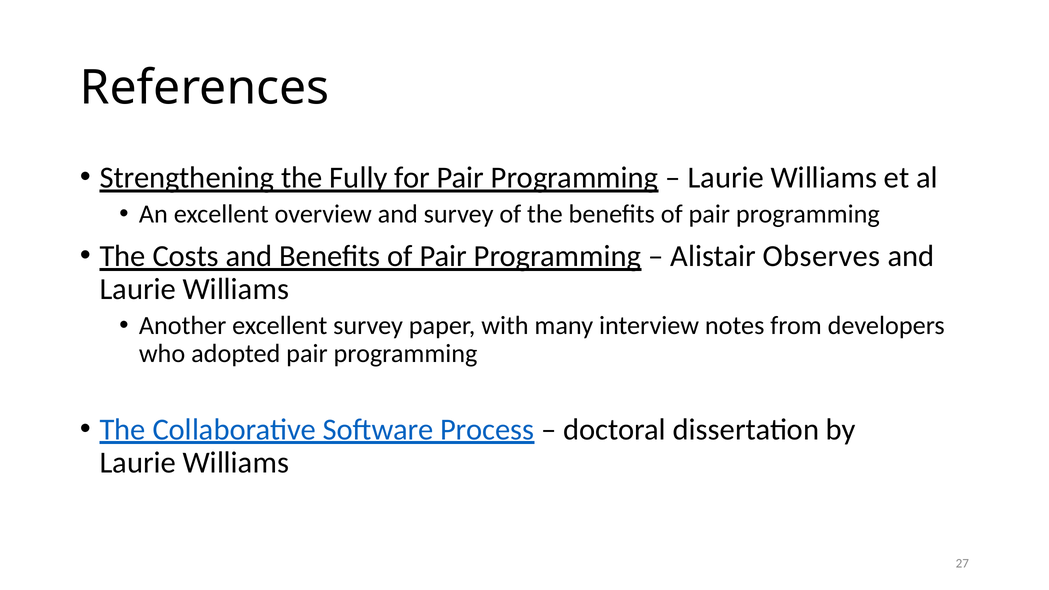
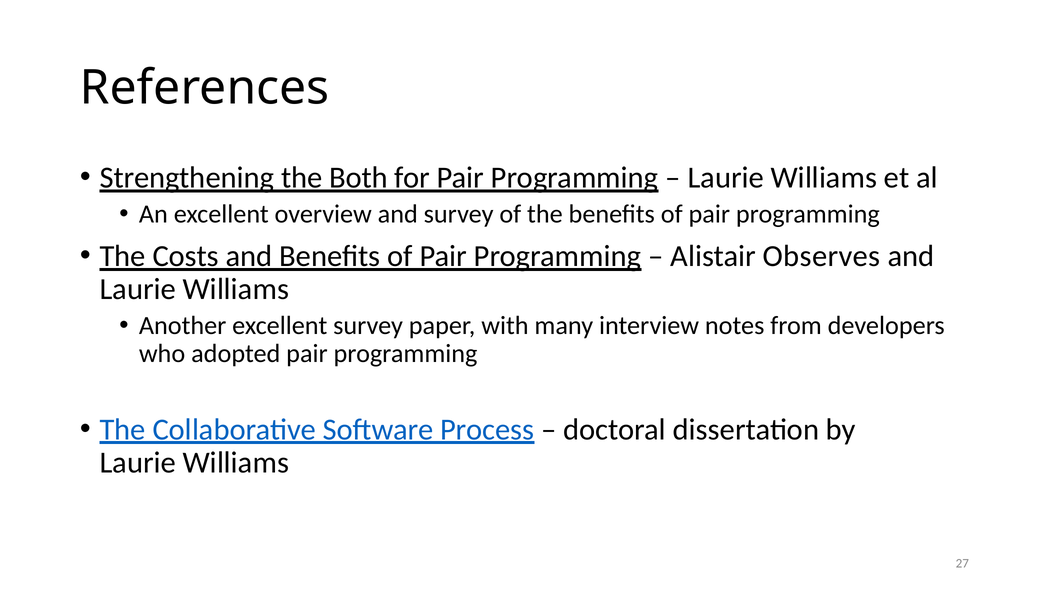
Fully: Fully -> Both
